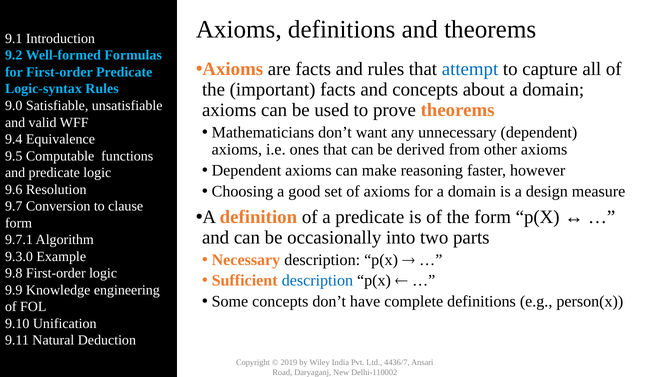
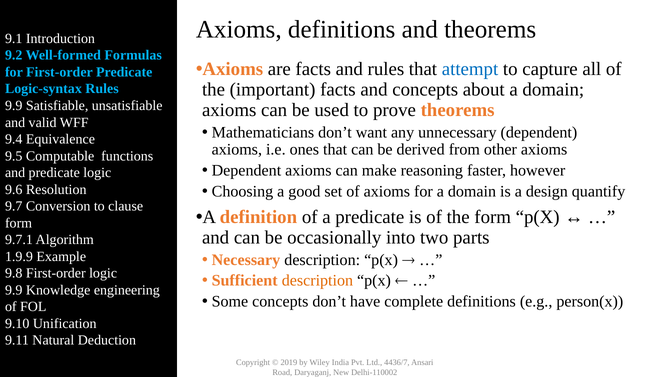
9.0 at (14, 106): 9.0 -> 9.9
measure: measure -> quantify
9.3.0: 9.3.0 -> 1.9.9
description at (317, 281) colour: blue -> orange
